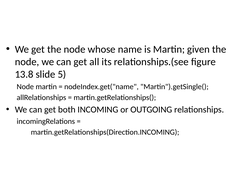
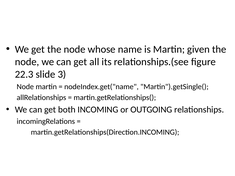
13.8: 13.8 -> 22.3
5: 5 -> 3
